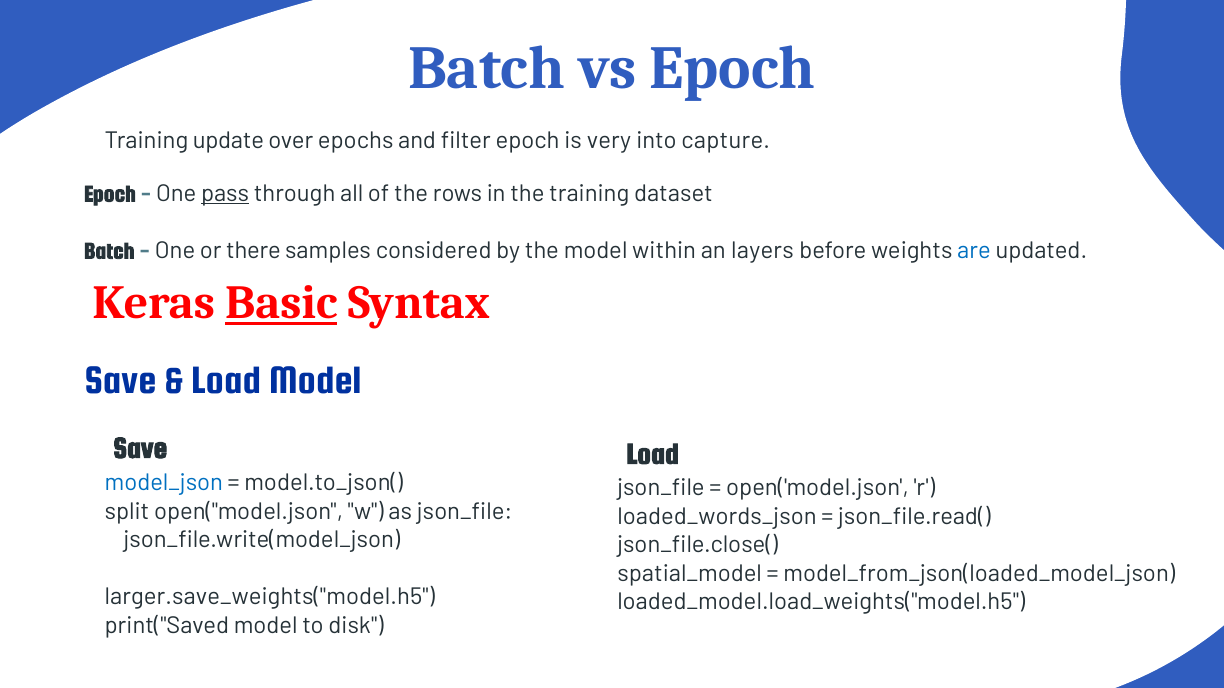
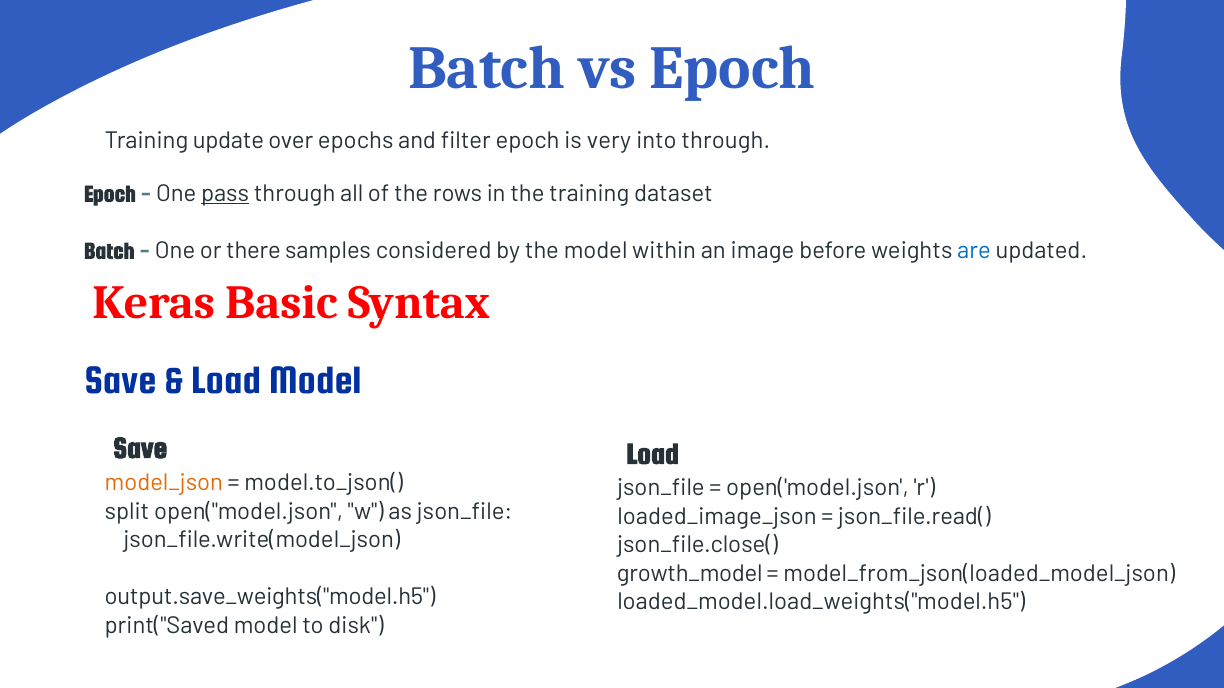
into capture: capture -> through
layers: layers -> image
Basic underline: present -> none
model_json colour: blue -> orange
loaded_words_json: loaded_words_json -> loaded_image_json
spatial_model: spatial_model -> growth_model
larger.save_weights("model.h5: larger.save_weights("model.h5 -> output.save_weights("model.h5
